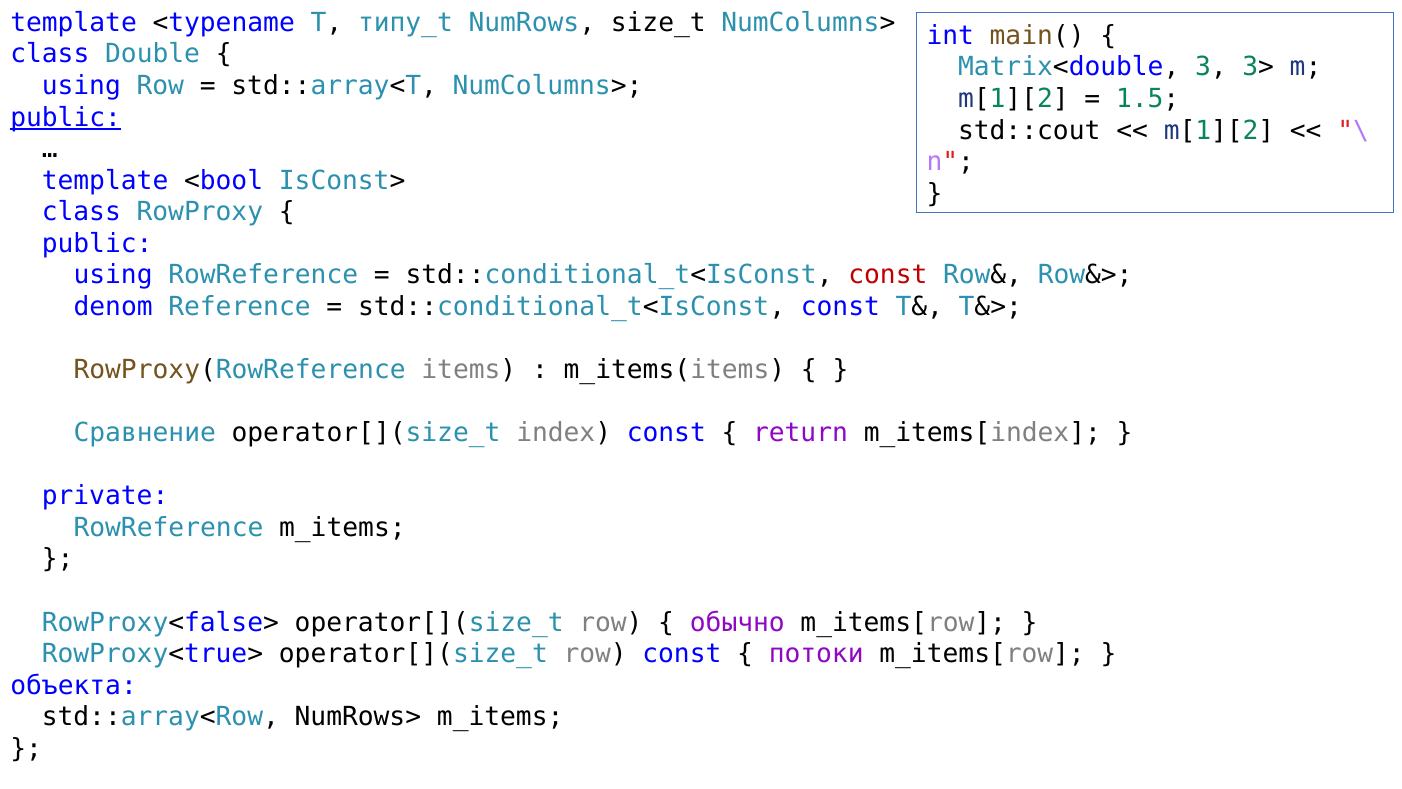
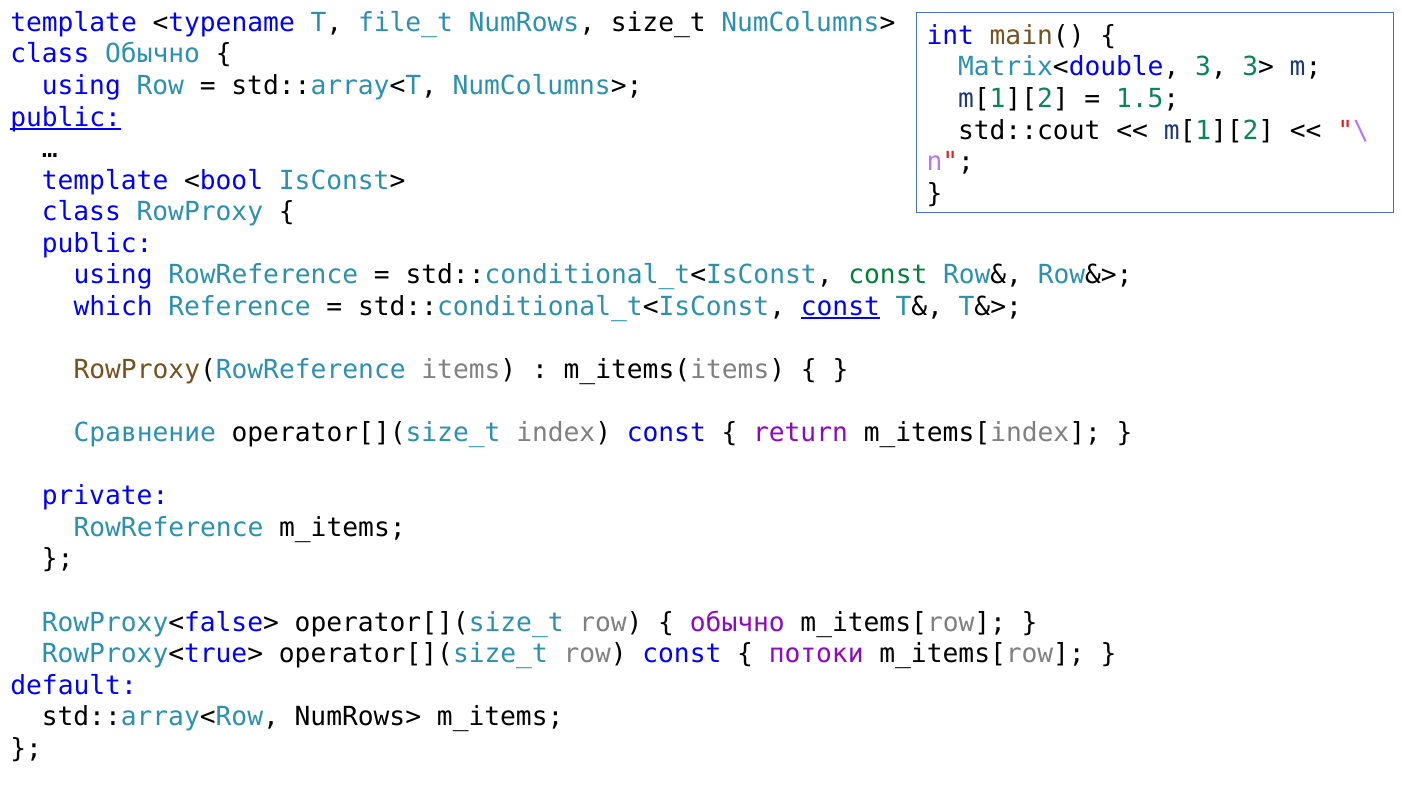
типу_t: типу_t -> file_t
class Double: Double -> Обычно
const at (888, 275) colour: red -> green
denom: denom -> which
const at (840, 307) underline: none -> present
объекта: объекта -> default
